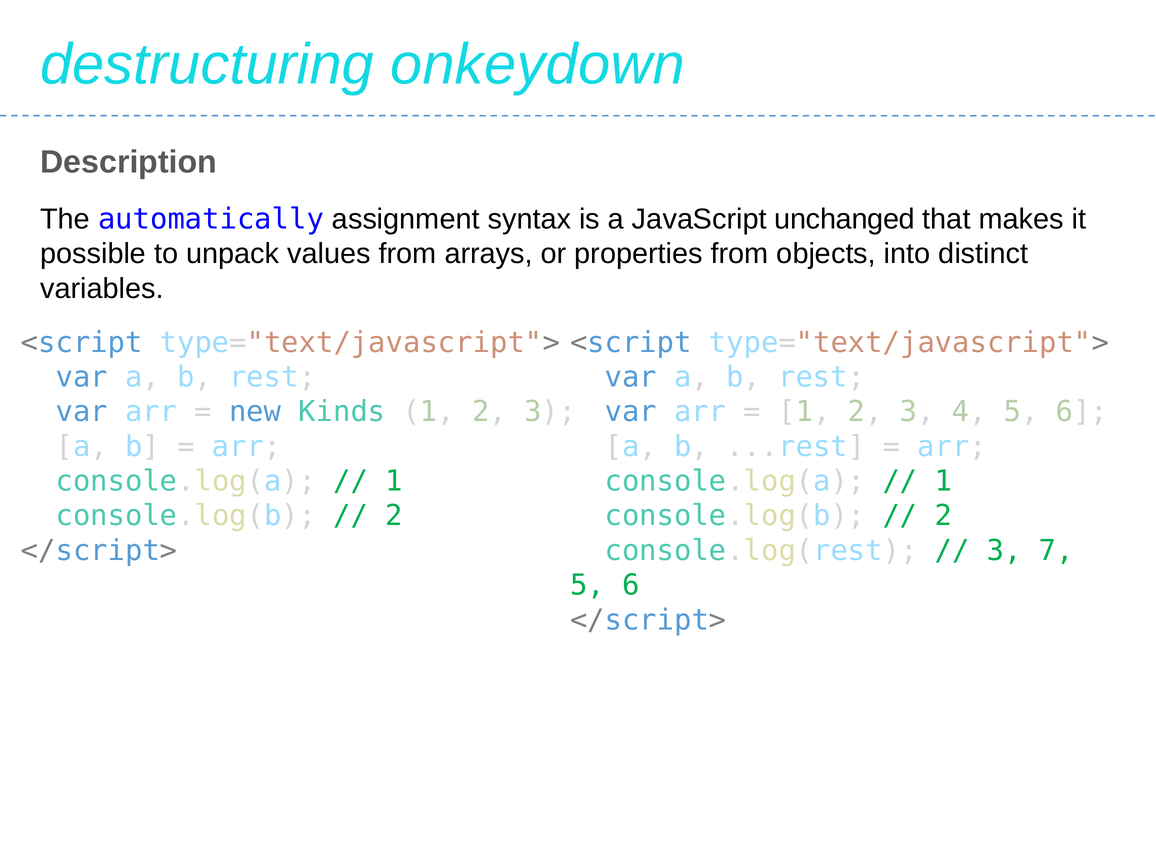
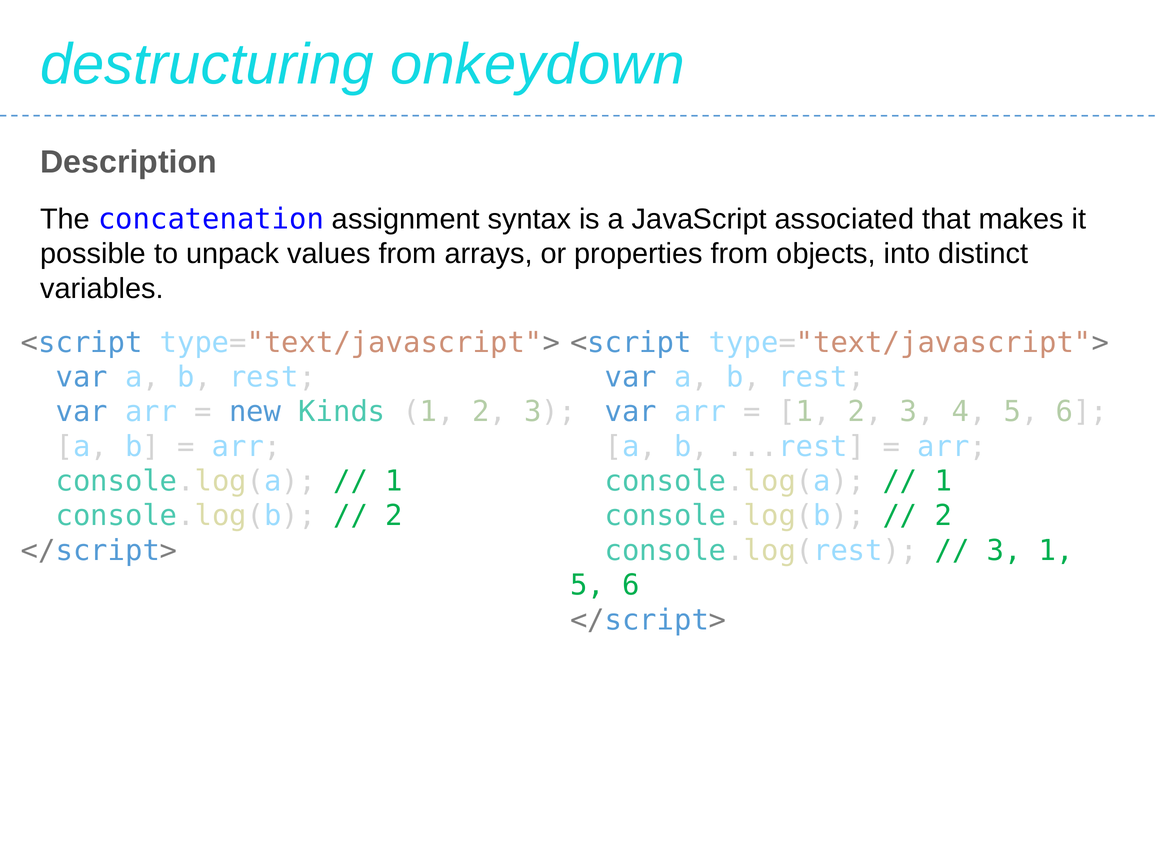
automatically: automatically -> concatenation
unchanged: unchanged -> associated
3 7: 7 -> 1
